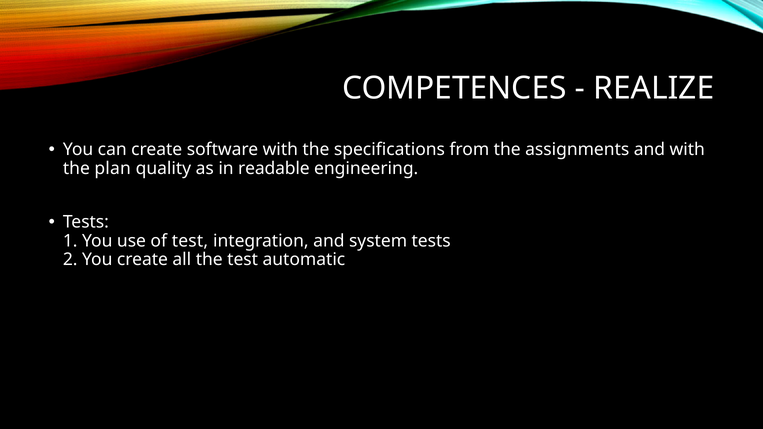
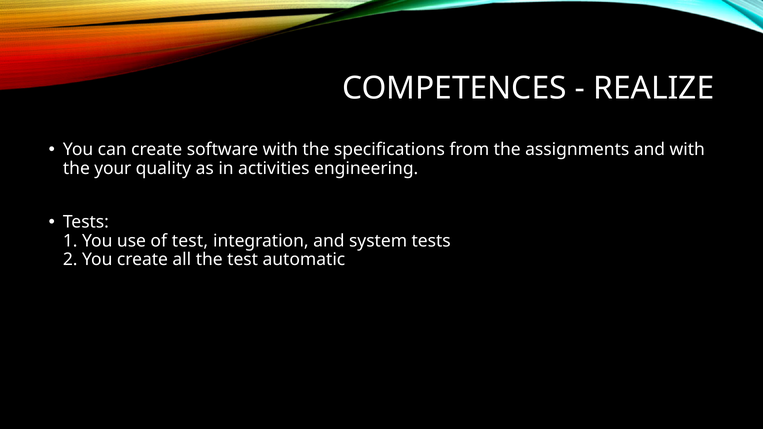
plan: plan -> your
readable: readable -> activities
